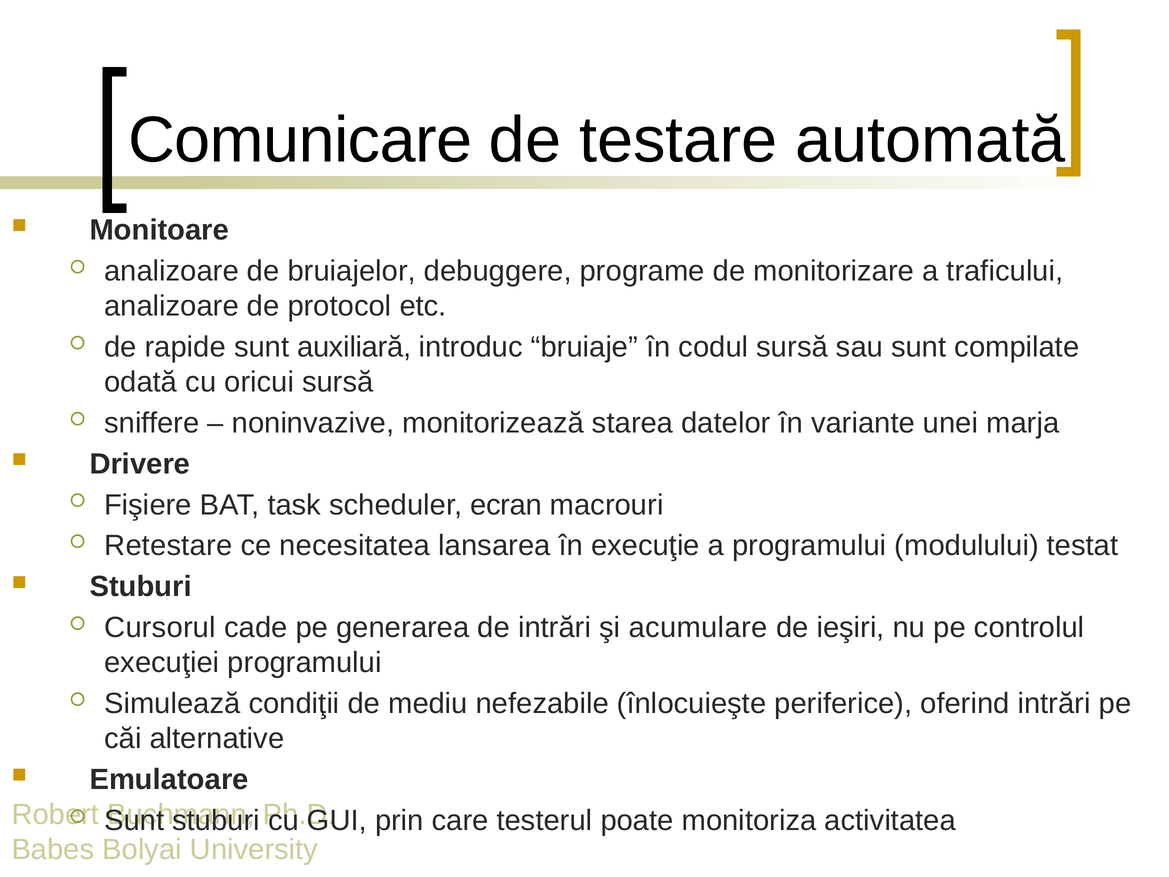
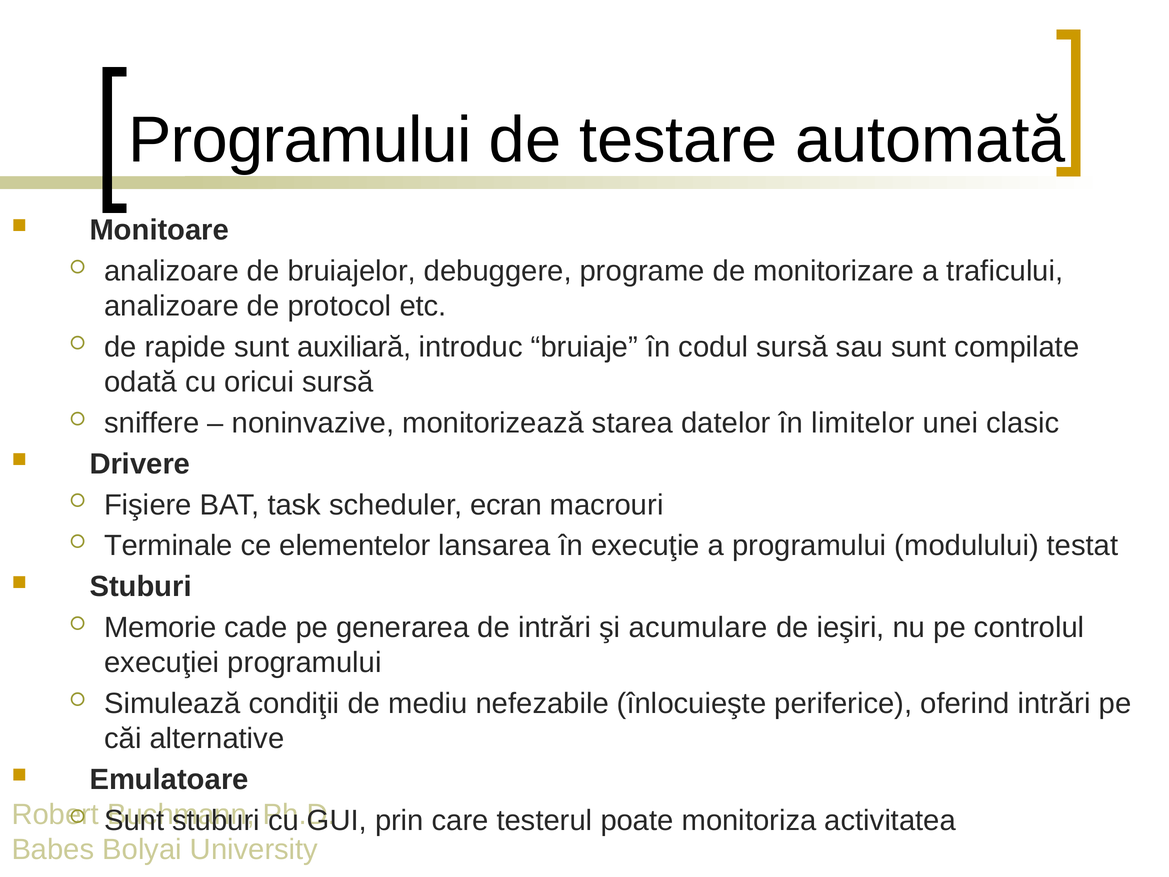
Comunicare at (300, 140): Comunicare -> Programului
variante: variante -> limitelor
marja: marja -> clasic
Retestare: Retestare -> Terminale
necesitatea: necesitatea -> elementelor
Cursorul: Cursorul -> Memorie
